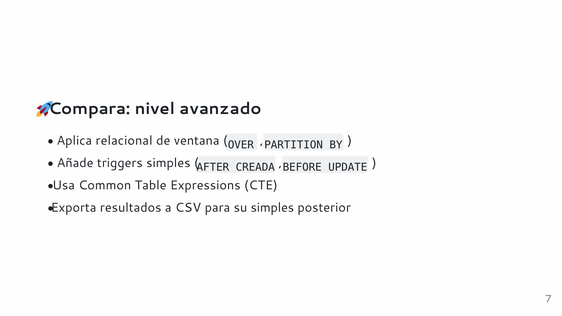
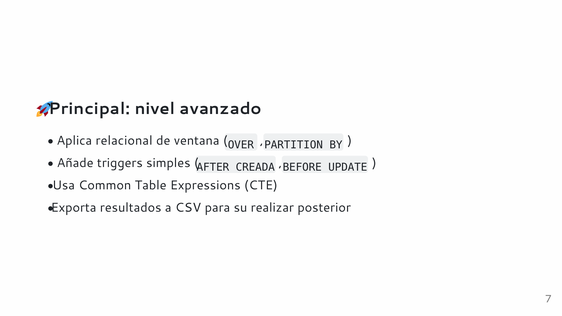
Compara: Compara -> Principal
su simples: simples -> realizar
